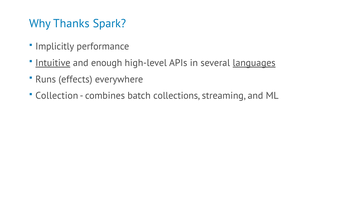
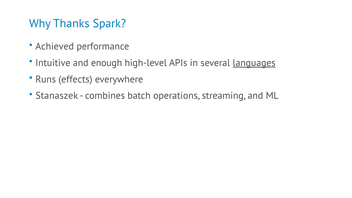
Implicitly: Implicitly -> Achieved
Intuitive underline: present -> none
Collection: Collection -> Stanaszek
collections: collections -> operations
